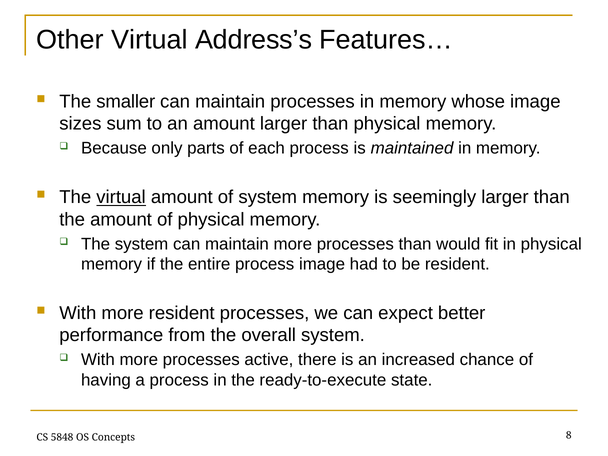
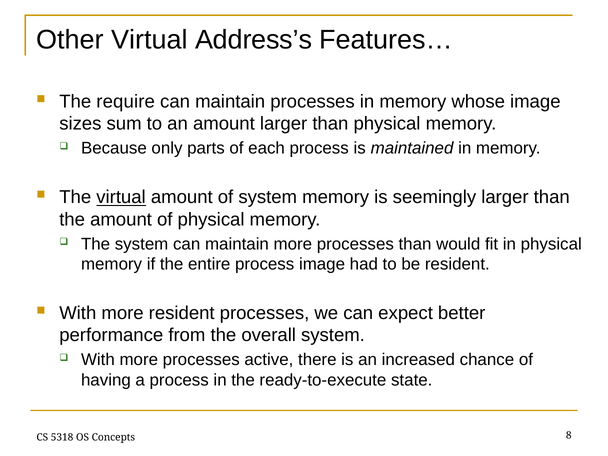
smaller: smaller -> require
5848: 5848 -> 5318
